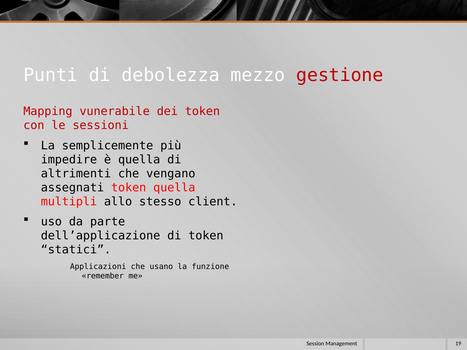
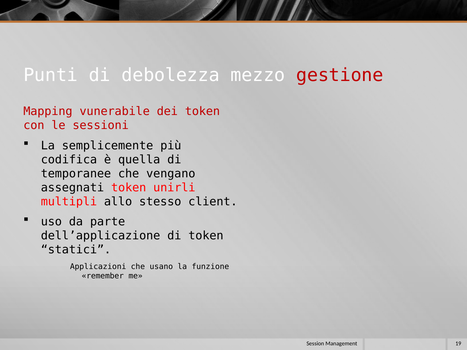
impedire: impedire -> codifica
altrimenti: altrimenti -> temporanee
token quella: quella -> unirli
